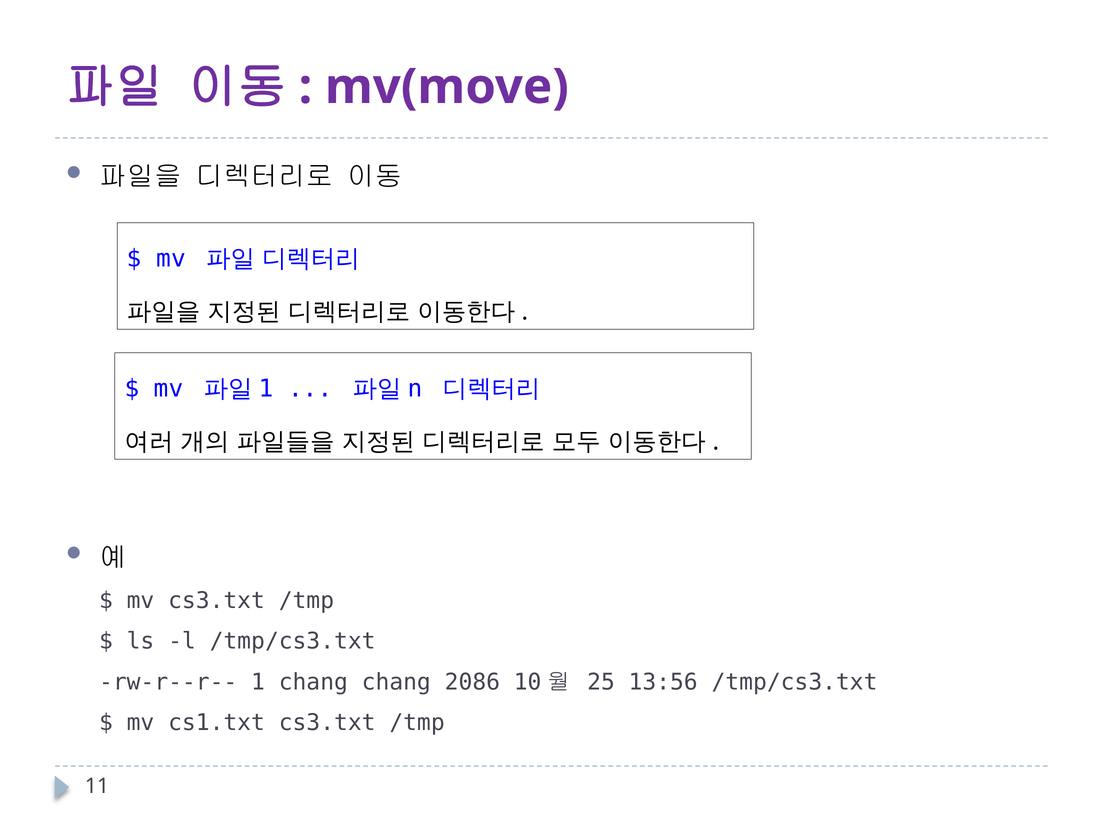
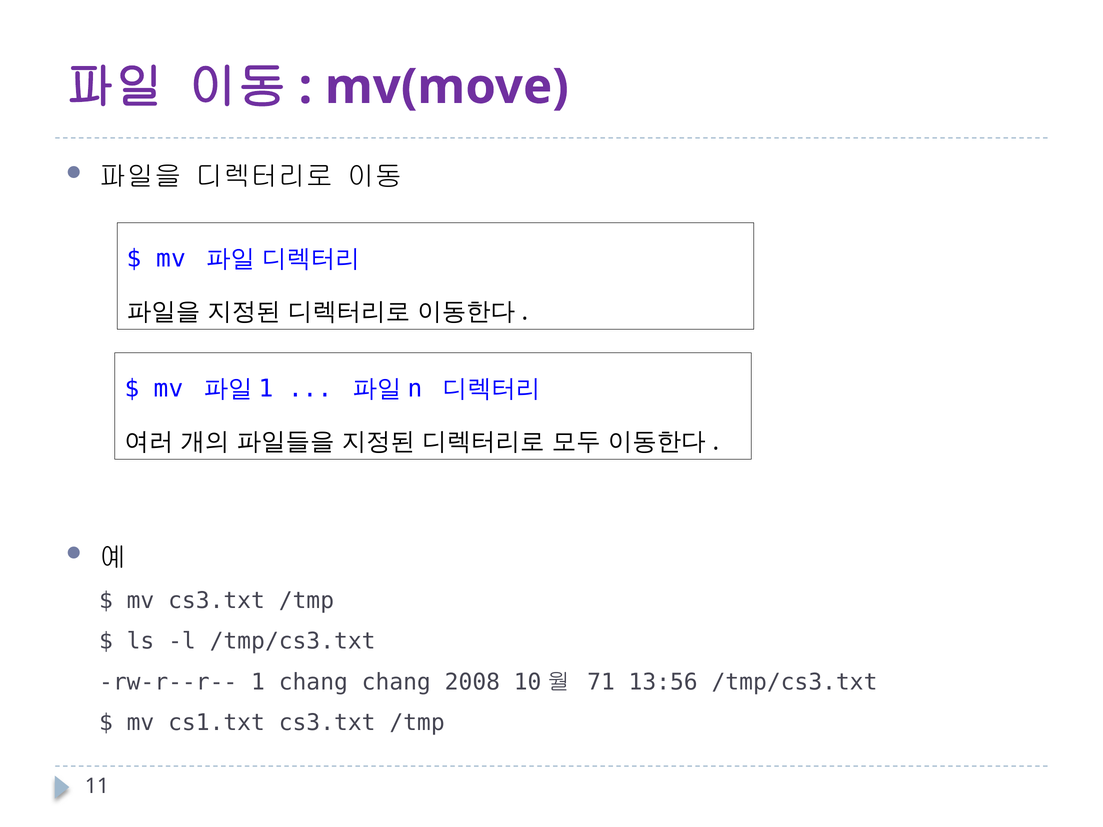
2086: 2086 -> 2008
25: 25 -> 71
